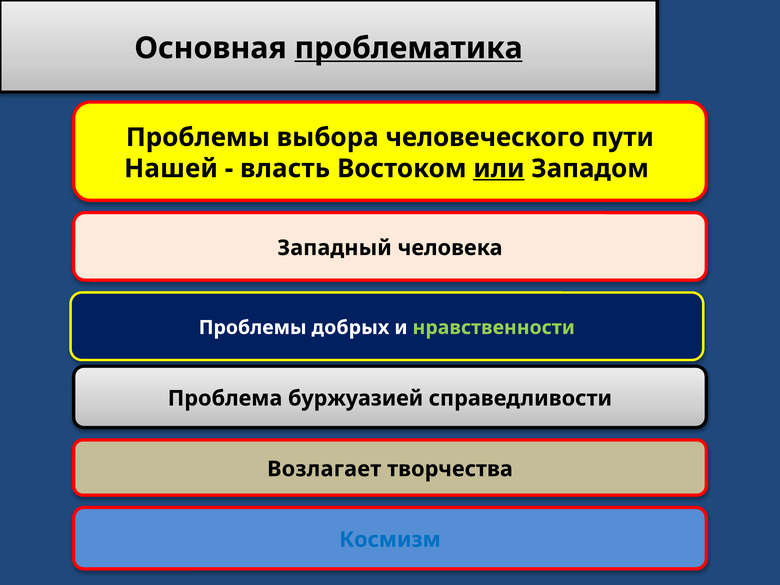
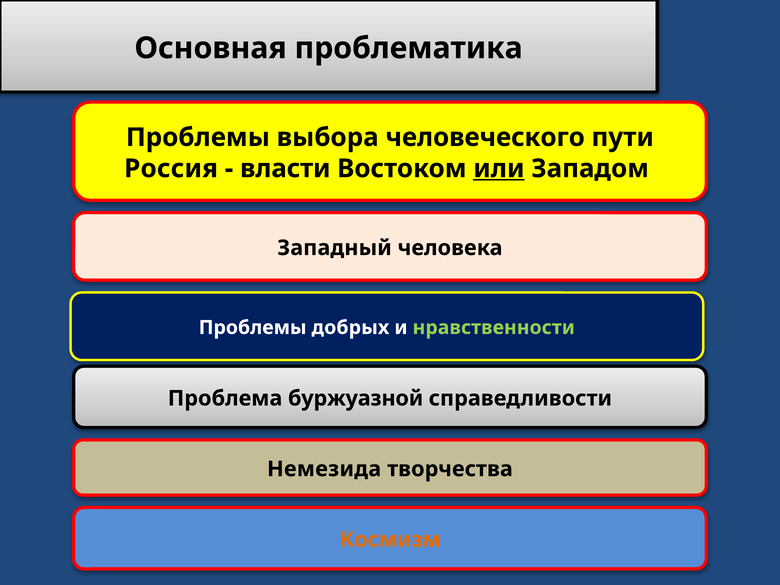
проблематика underline: present -> none
Нашей: Нашей -> Россия
власть: власть -> власти
буржуазией: буржуазией -> буржуазной
Возлагает: Возлагает -> Немезида
Космизм colour: blue -> orange
